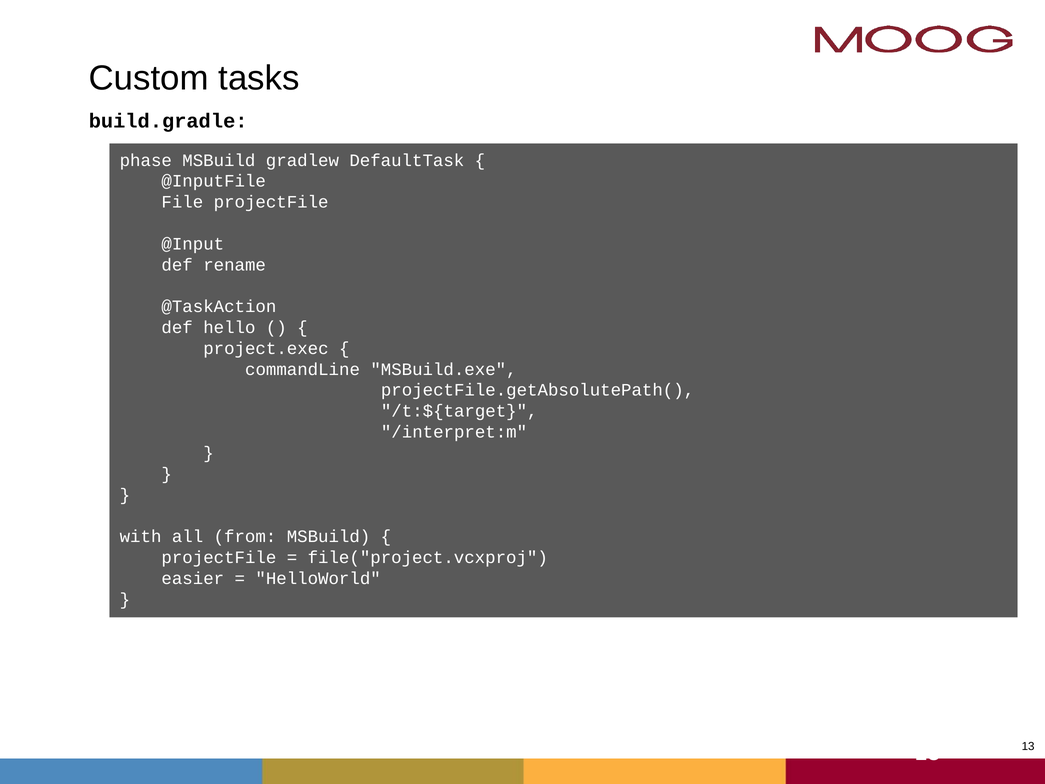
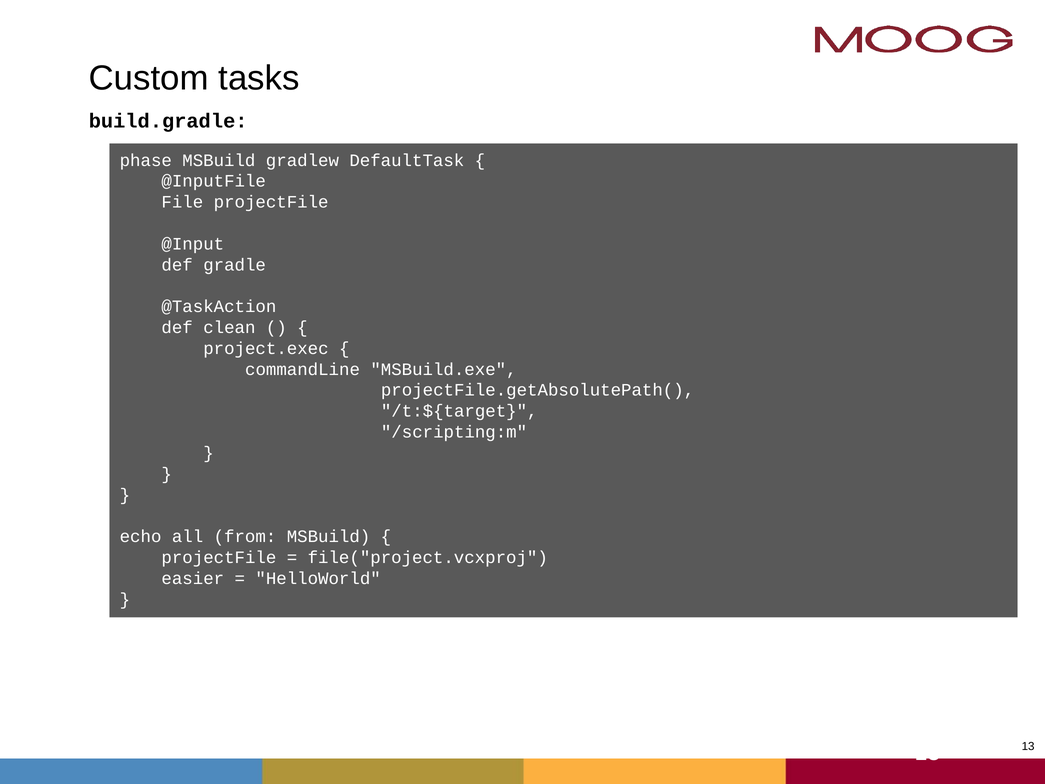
rename: rename -> gradle
hello: hello -> clean
/interpret:m: /interpret:m -> /scripting:m
with: with -> echo
